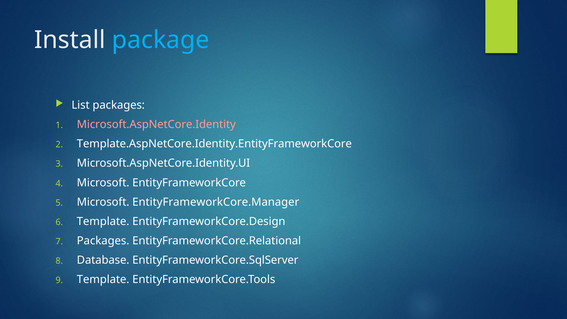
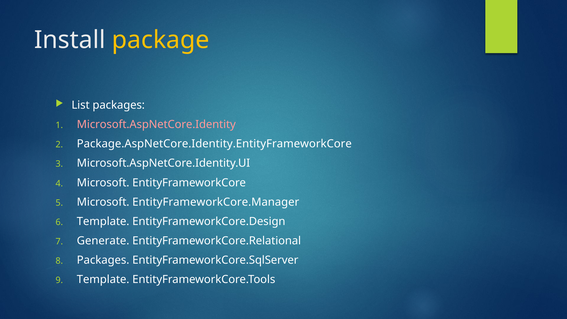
package colour: light blue -> yellow
Template.AspNetCore.Identity.EntityFrameworkCore: Template.AspNetCore.Identity.EntityFrameworkCore -> Package.AspNetCore.Identity.EntityFrameworkCore
Packages at (103, 241): Packages -> Generate
Database at (103, 260): Database -> Packages
